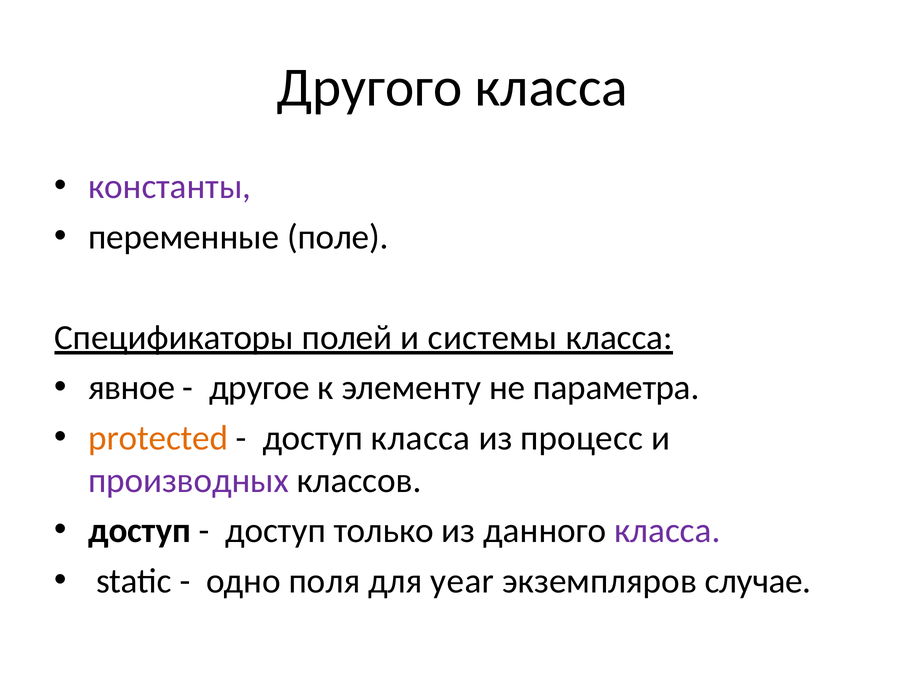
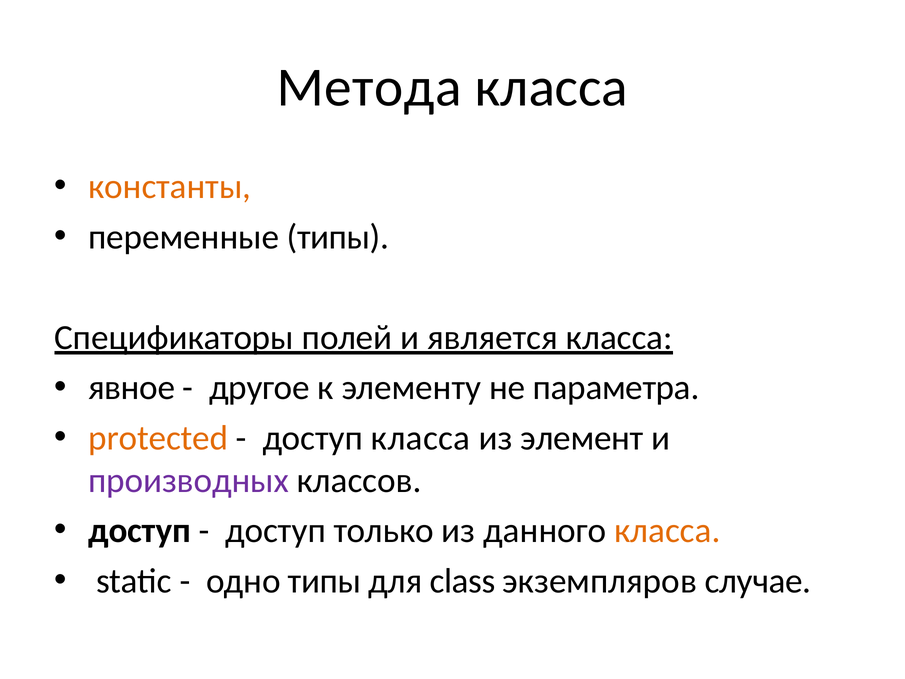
Другого: Другого -> Метода
константы colour: purple -> orange
переменные поле: поле -> типы
системы: системы -> является
процесс: процесс -> элемент
класса at (667, 531) colour: purple -> orange
одно поля: поля -> типы
year: year -> class
